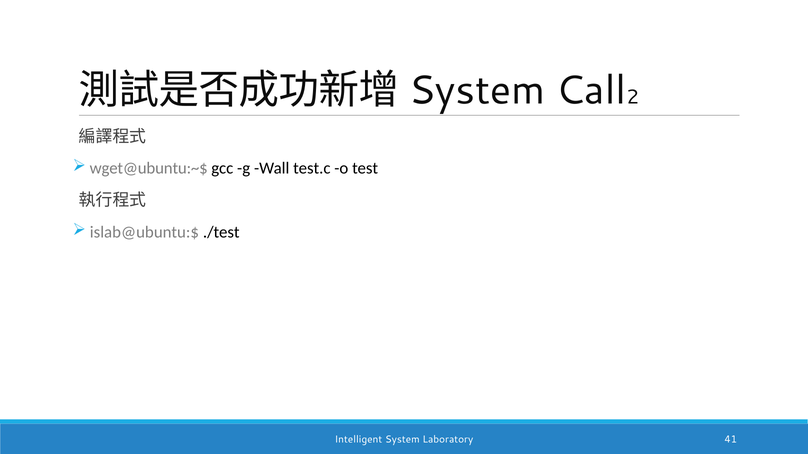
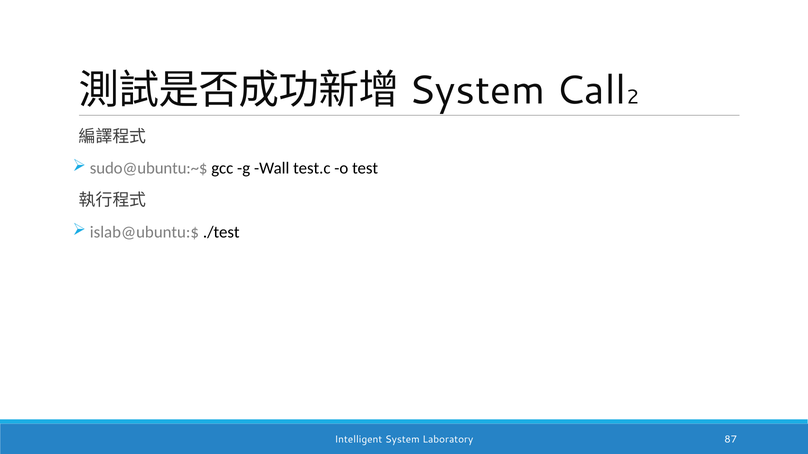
wget@ubuntu:~$: wget@ubuntu:~$ -> sudo@ubuntu:~$
41: 41 -> 87
